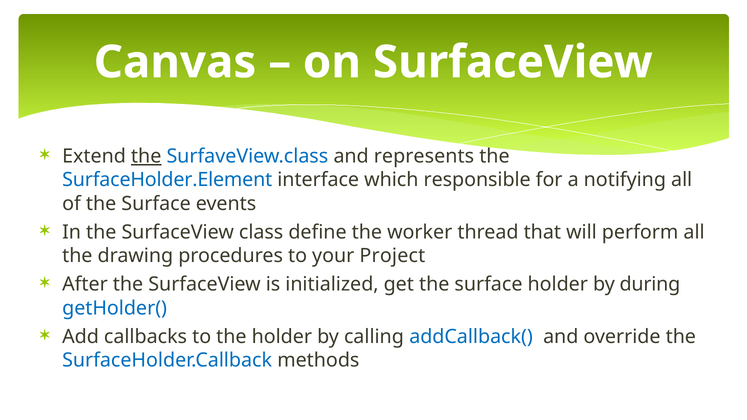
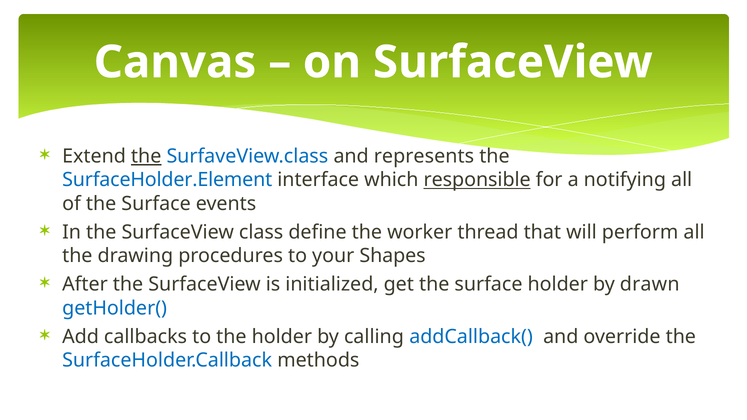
responsible underline: none -> present
Project: Project -> Shapes
during: during -> drawn
